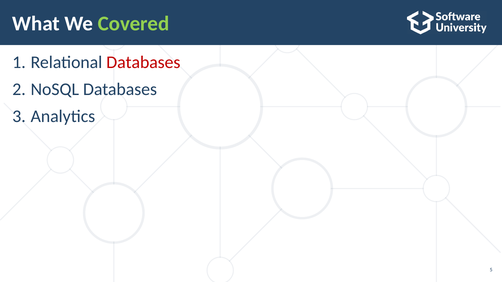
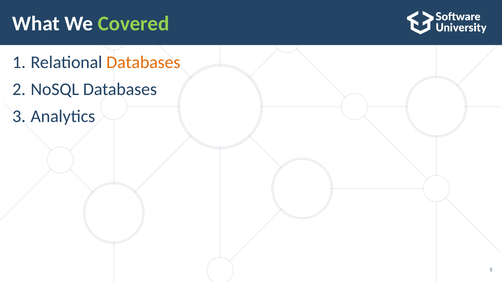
Databases at (143, 62) colour: red -> orange
